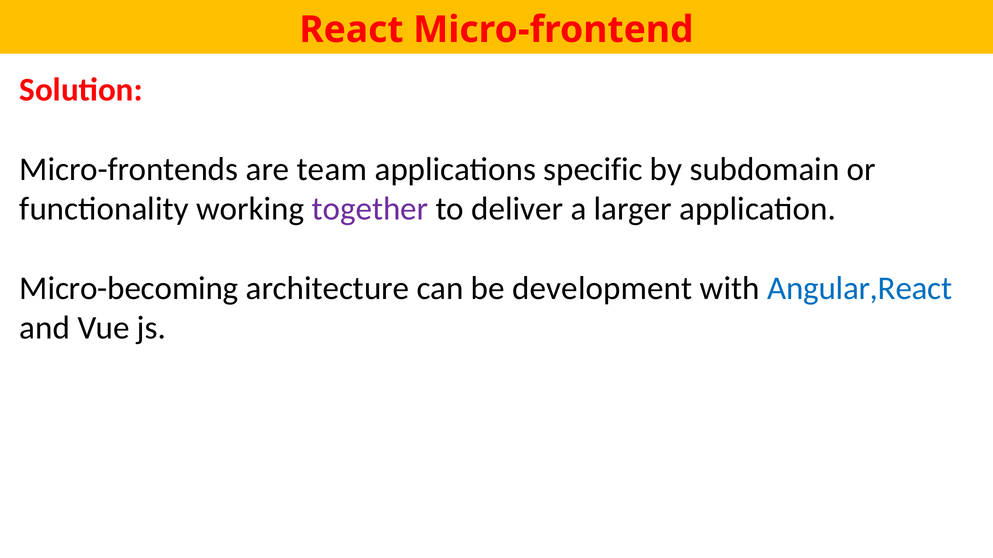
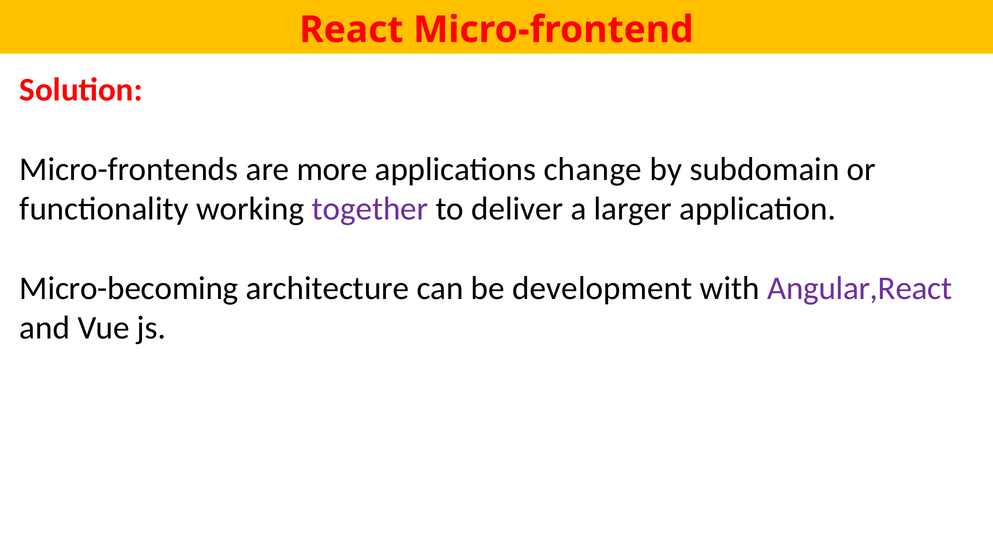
team: team -> more
specific: specific -> change
Angular,React colour: blue -> purple
